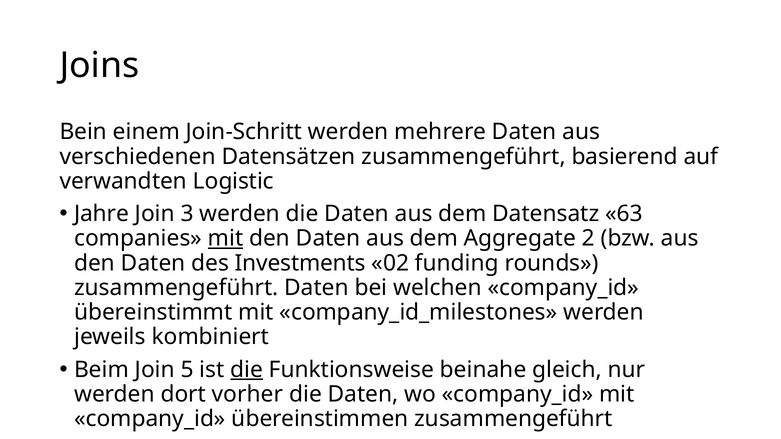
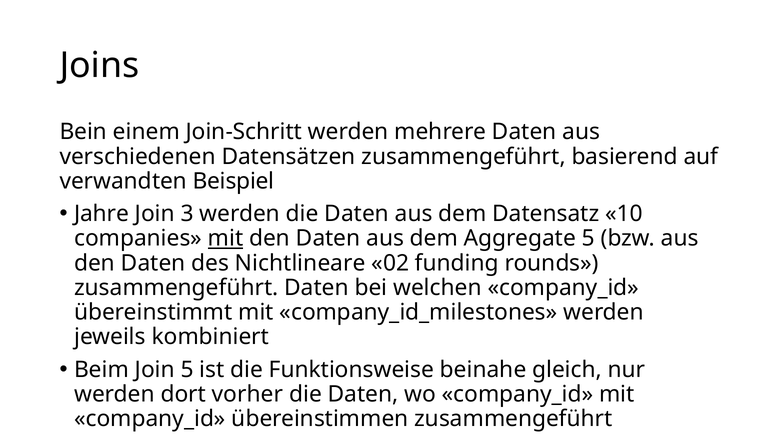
Logistic: Logistic -> Beispiel
63: 63 -> 10
Aggregate 2: 2 -> 5
Investments: Investments -> Nichtlineare
die at (247, 370) underline: present -> none
